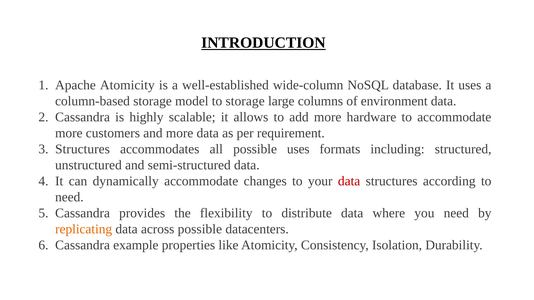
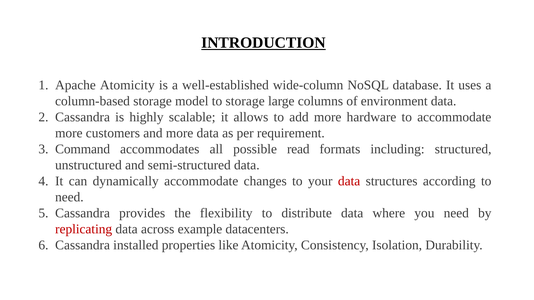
Structures at (83, 149): Structures -> Command
possible uses: uses -> read
replicating colour: orange -> red
across possible: possible -> example
example: example -> installed
